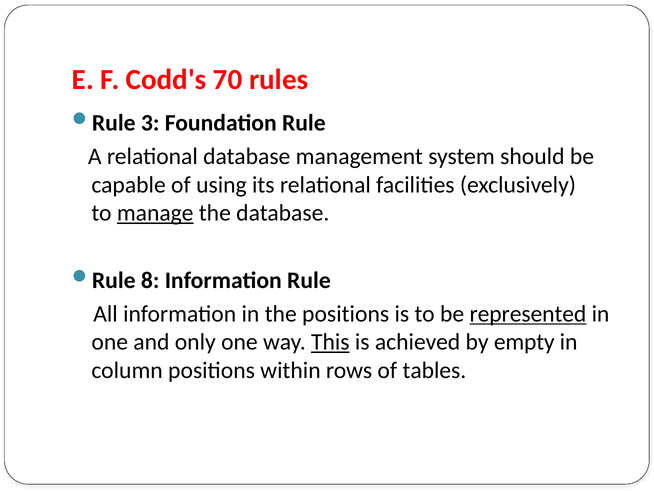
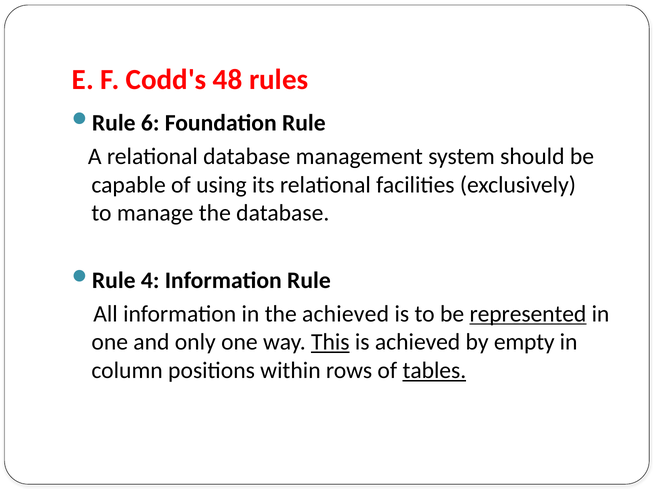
70: 70 -> 48
3: 3 -> 6
manage underline: present -> none
8: 8 -> 4
the positions: positions -> achieved
tables underline: none -> present
